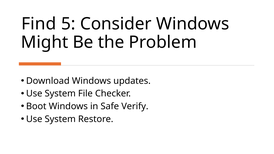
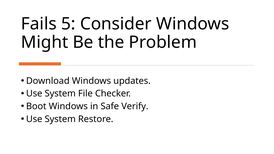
Find: Find -> Fails
